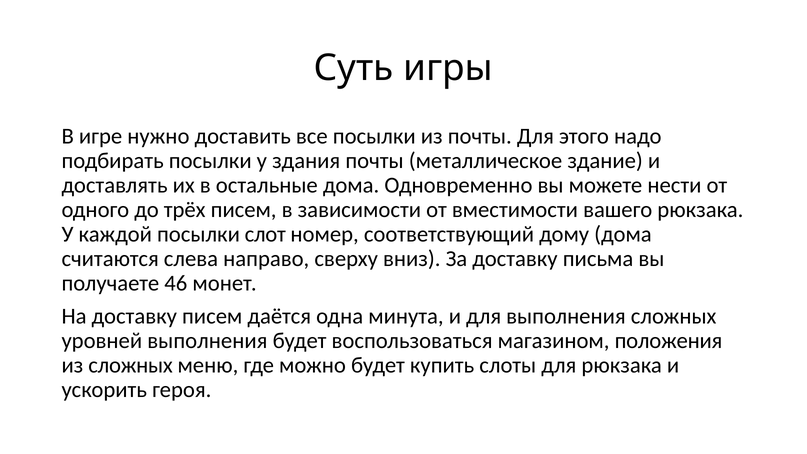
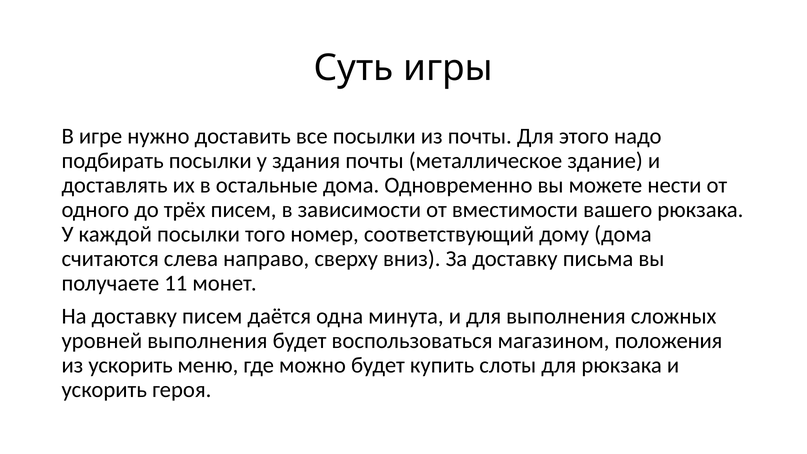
слот: слот -> того
46: 46 -> 11
из сложных: сложных -> ускорить
